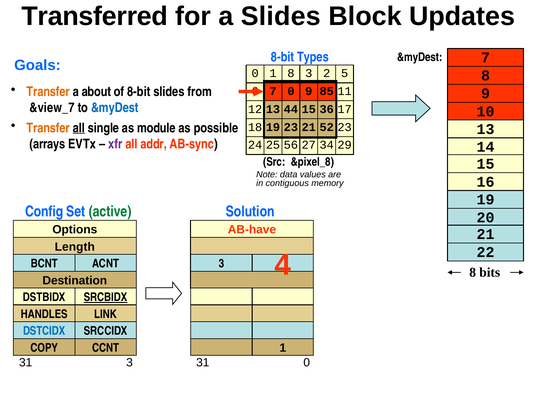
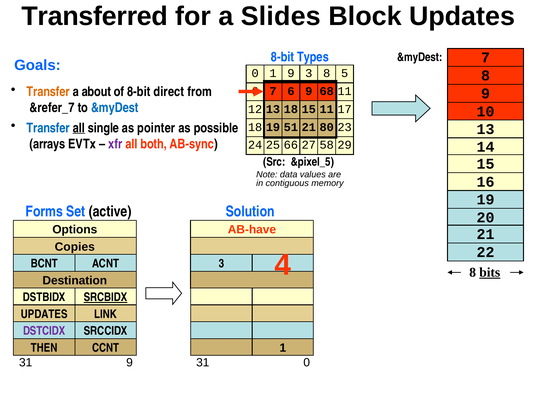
1 8: 8 -> 9
3 2: 2 -> 8
8-bit slides: slides -> direct
7 0: 0 -> 6
85: 85 -> 68
&view_7: &view_7 -> &refer_7
13 44: 44 -> 18
15 36: 36 -> 11
Transfer at (48, 128) colour: orange -> blue
module: module -> pointer
19 23: 23 -> 51
52: 52 -> 80
addr: addr -> both
56: 56 -> 66
34: 34 -> 58
&pixel_8: &pixel_8 -> &pixel_5
Config: Config -> Forms
active colour: green -> black
Length: Length -> Copies
bits underline: none -> present
HANDLES at (44, 314): HANDLES -> UPDATES
DSTCIDX colour: blue -> purple
COPY: COPY -> THEN
31 3: 3 -> 9
